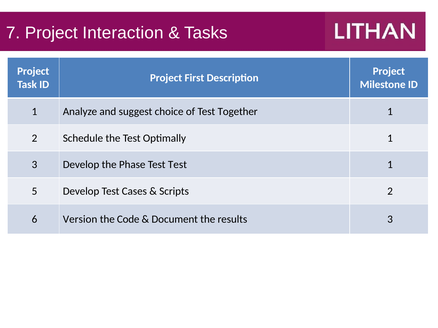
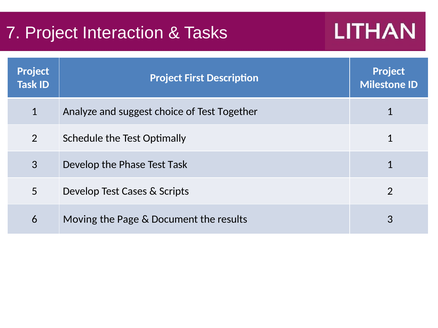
Test Test: Test -> Task
Version: Version -> Moving
Code: Code -> Page
